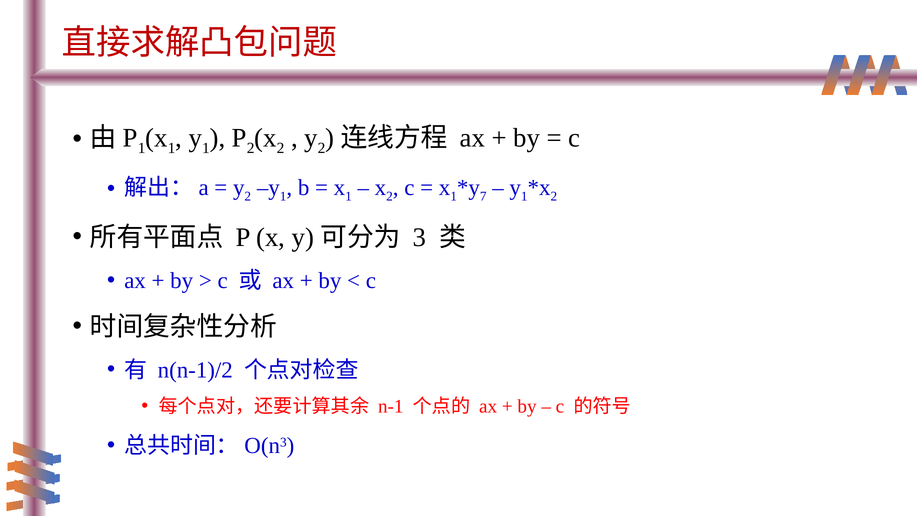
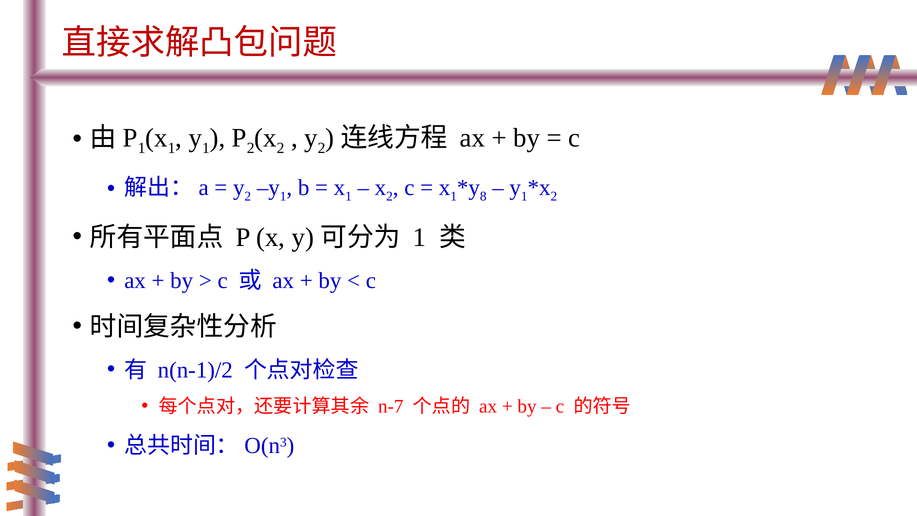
7: 7 -> 8
3 at (420, 237): 3 -> 1
n-1: n-1 -> n-7
